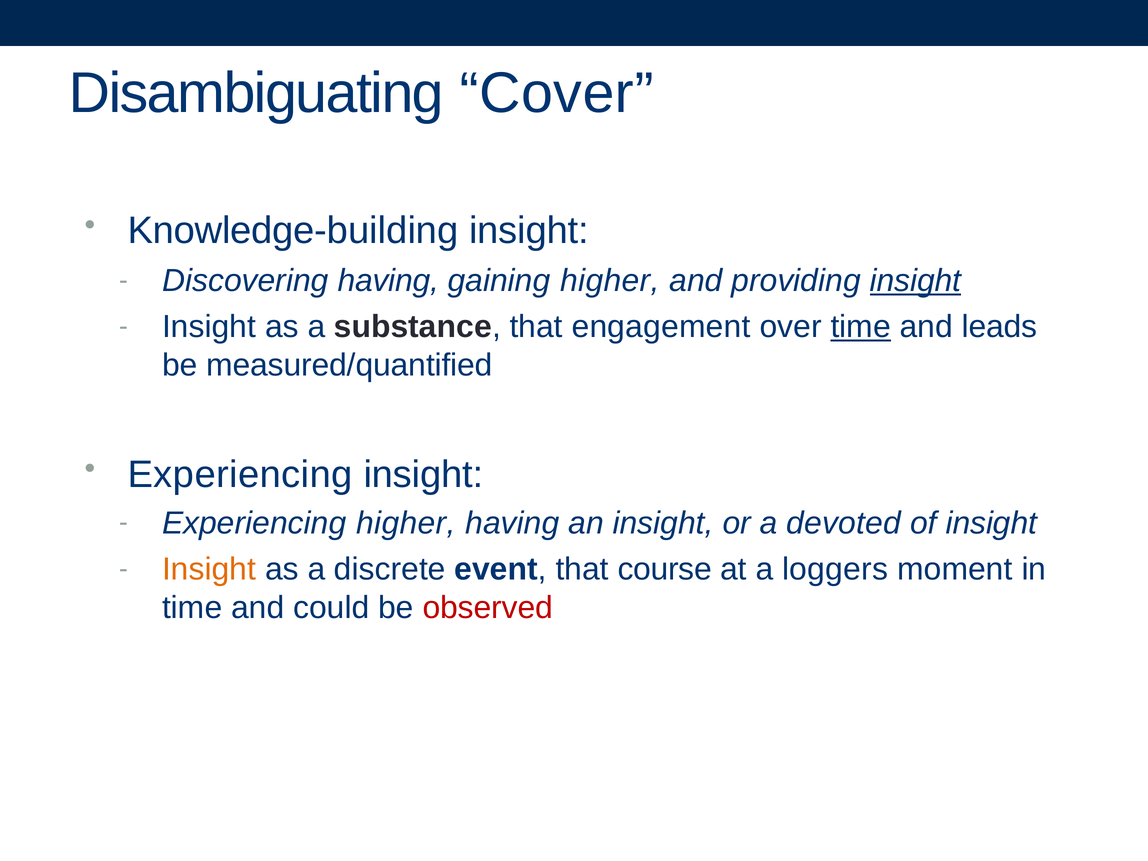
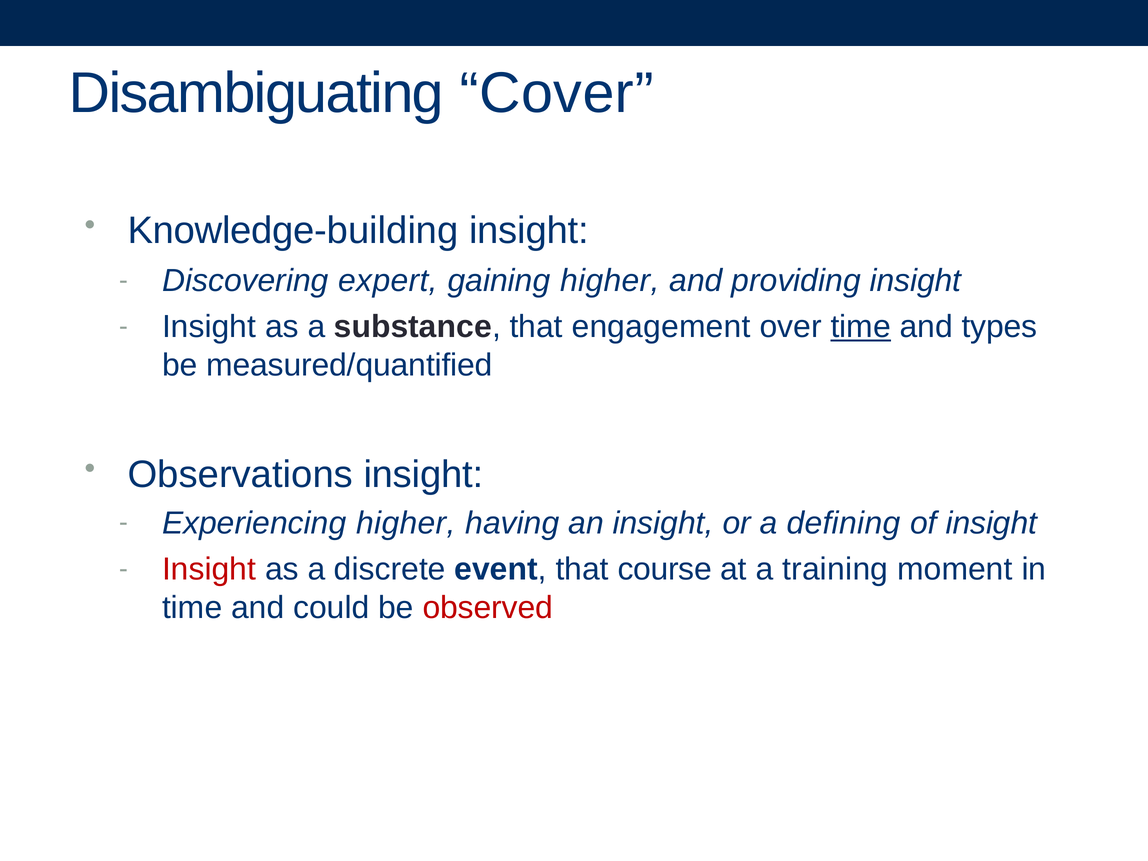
Discovering having: having -> expert
insight at (916, 281) underline: present -> none
leads: leads -> types
Experiencing at (240, 475): Experiencing -> Observations
devoted: devoted -> defining
Insight at (209, 569) colour: orange -> red
loggers: loggers -> training
